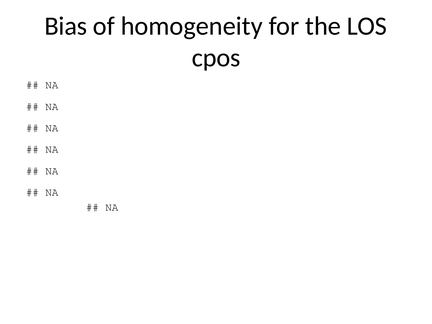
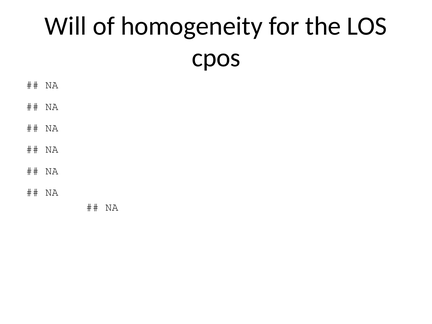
Bias: Bias -> Will
